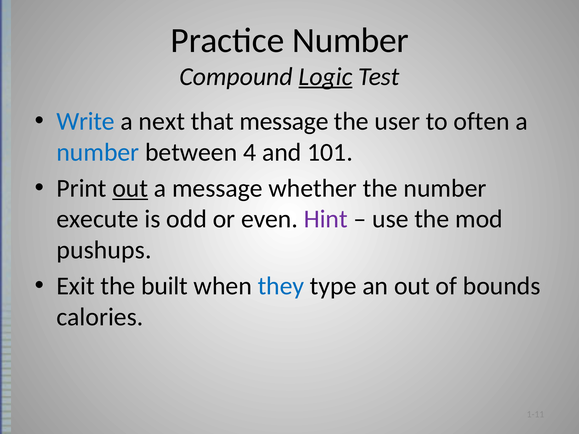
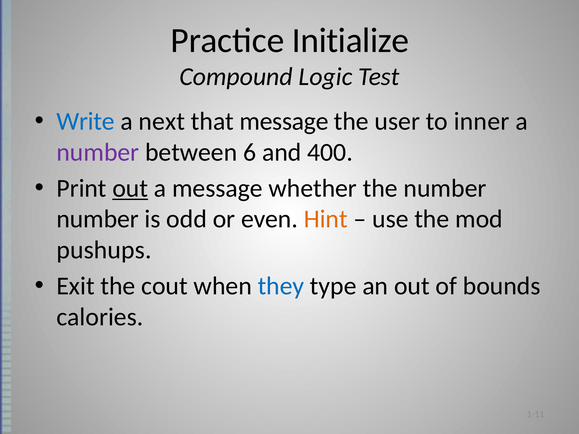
Practice Number: Number -> Initialize
Logic underline: present -> none
often: often -> inner
number at (98, 152) colour: blue -> purple
4: 4 -> 6
101: 101 -> 400
execute at (98, 219): execute -> number
Hint colour: purple -> orange
built: built -> cout
